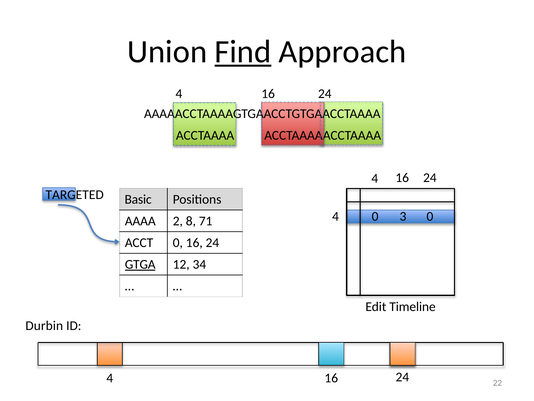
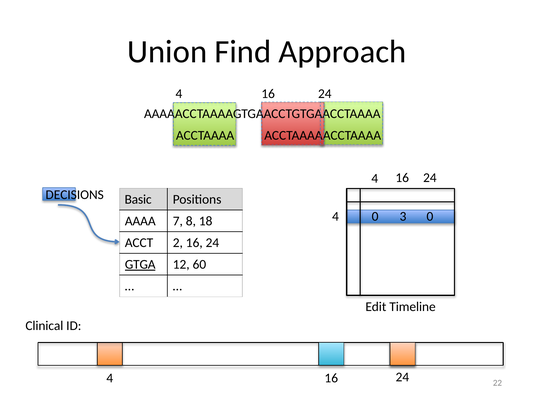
Find underline: present -> none
TARGETED: TARGETED -> DECISIONS
2: 2 -> 7
71: 71 -> 18
ACCT 0: 0 -> 2
34: 34 -> 60
Durbin: Durbin -> Clinical
